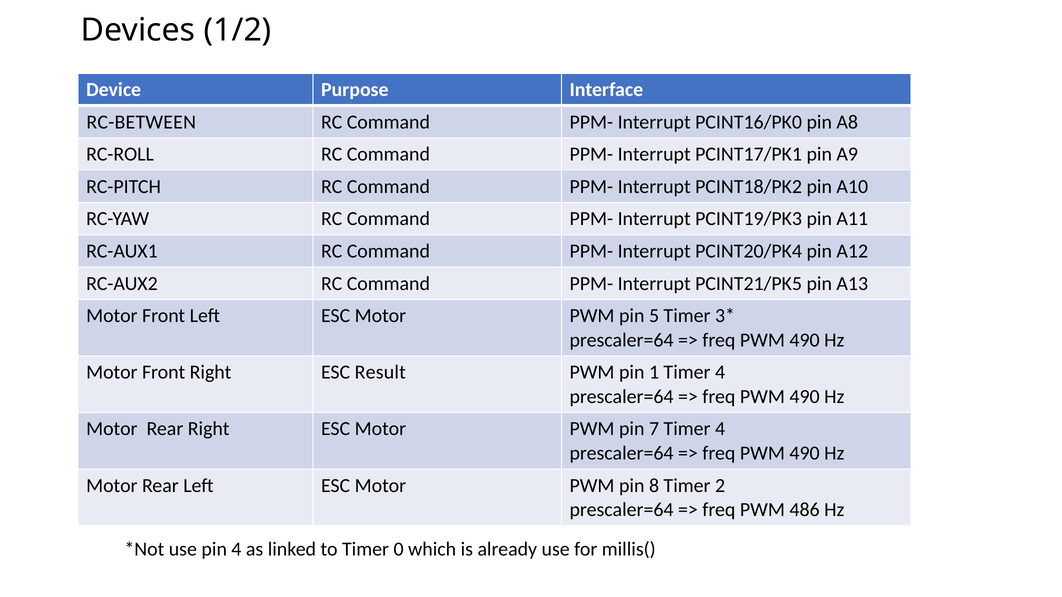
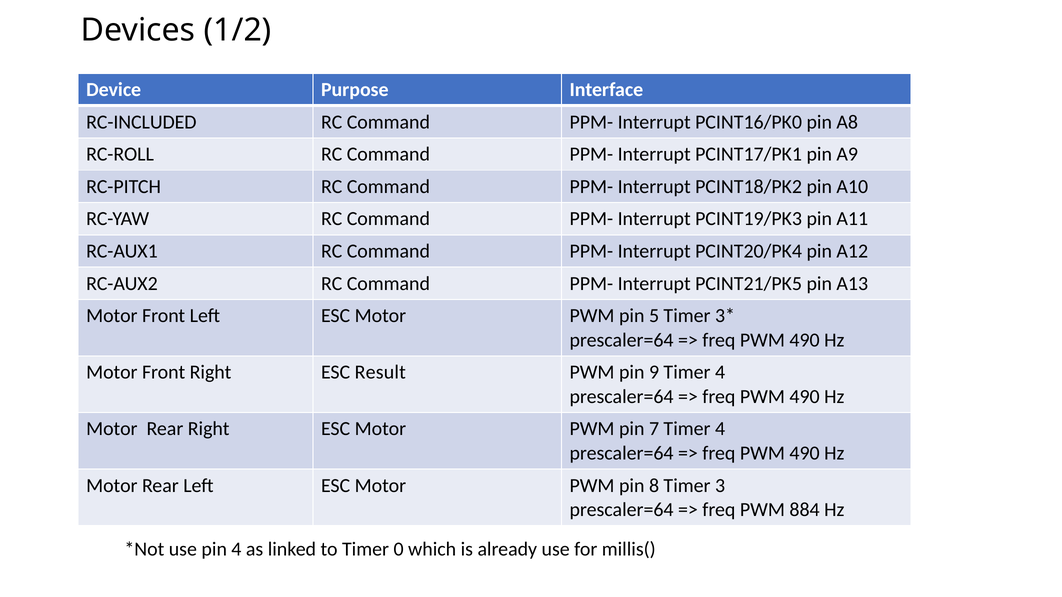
RC-BETWEEN: RC-BETWEEN -> RC-INCLUDED
1: 1 -> 9
2: 2 -> 3
486: 486 -> 884
